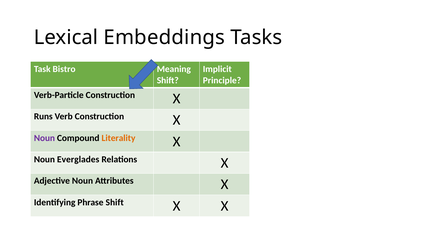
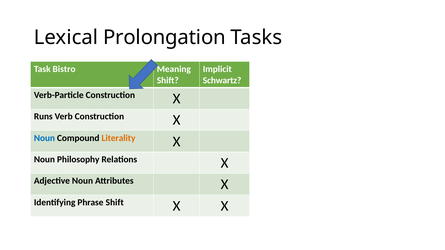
Embeddings: Embeddings -> Prolongation
Principle: Principle -> Schwartz
Noun at (44, 138) colour: purple -> blue
Everglades: Everglades -> Philosophy
